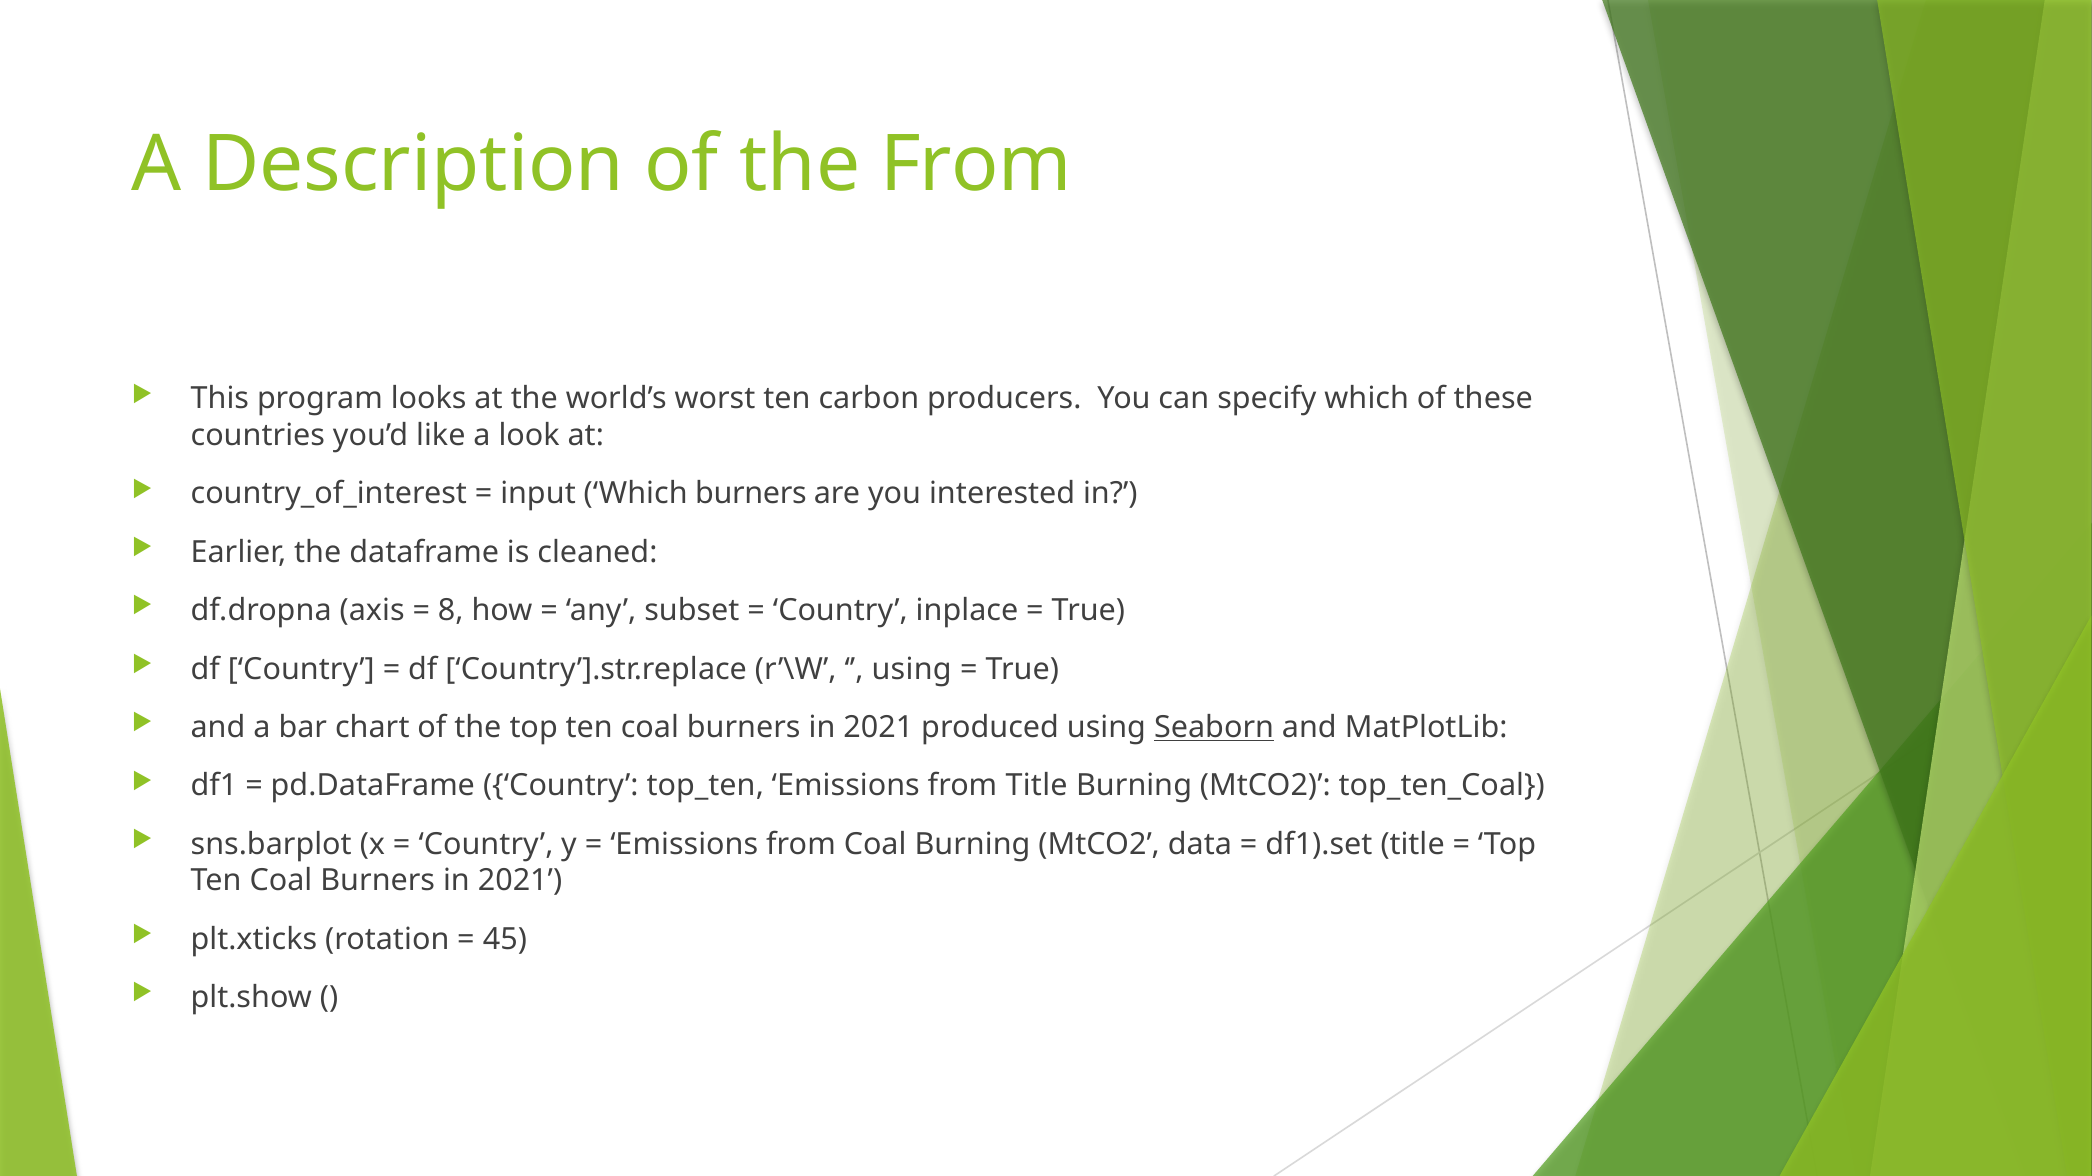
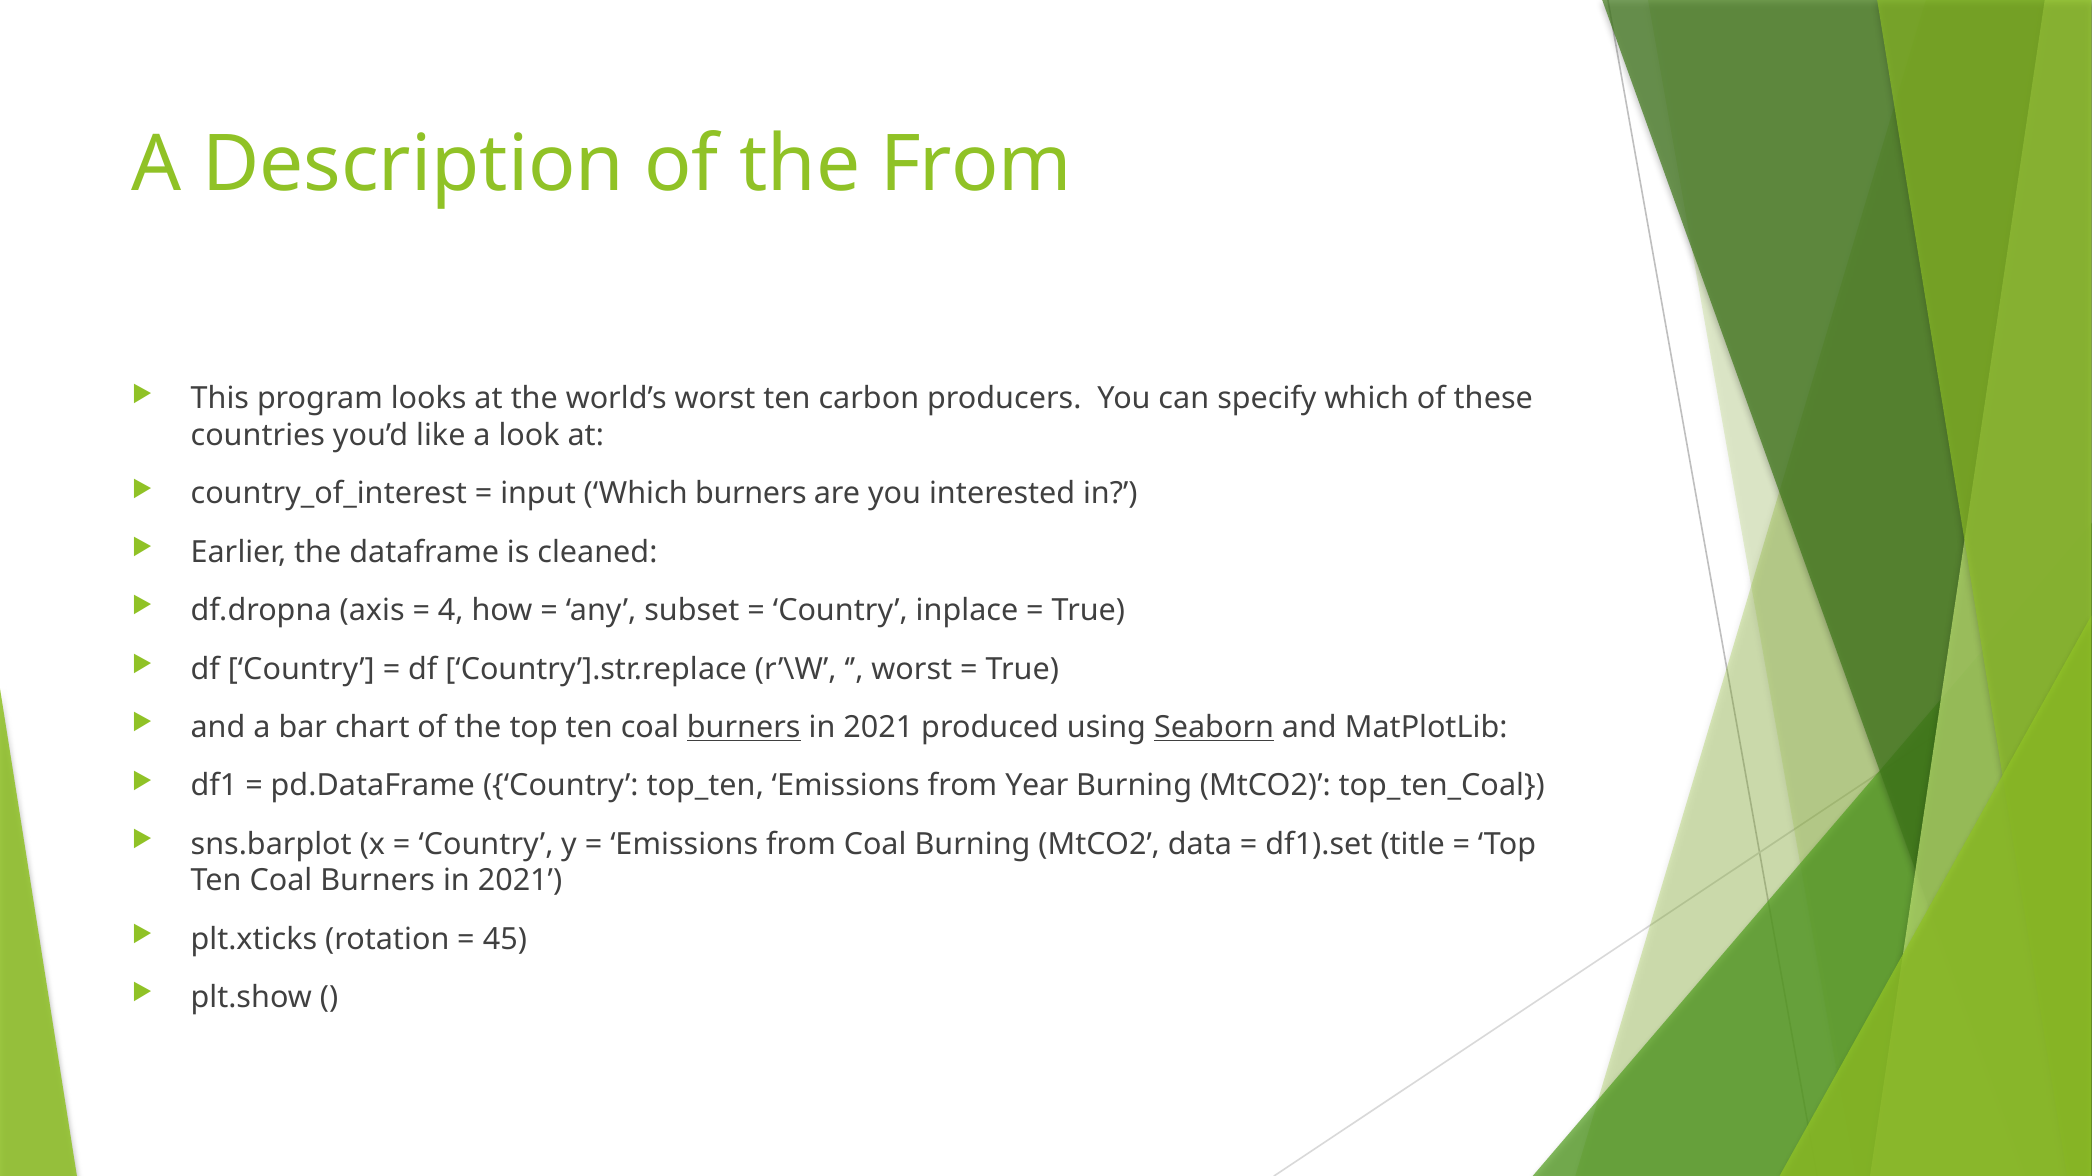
8: 8 -> 4
using at (912, 669): using -> worst
burners at (744, 728) underline: none -> present
from Title: Title -> Year
